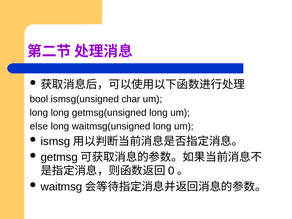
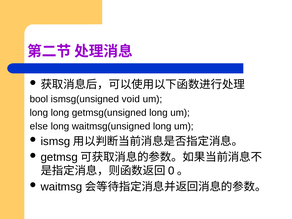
char: char -> void
